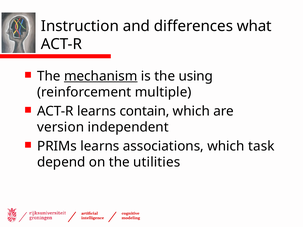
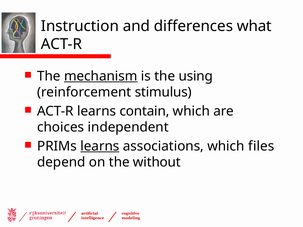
multiple: multiple -> stimulus
version: version -> choices
learns at (100, 146) underline: none -> present
task: task -> files
utilities: utilities -> without
